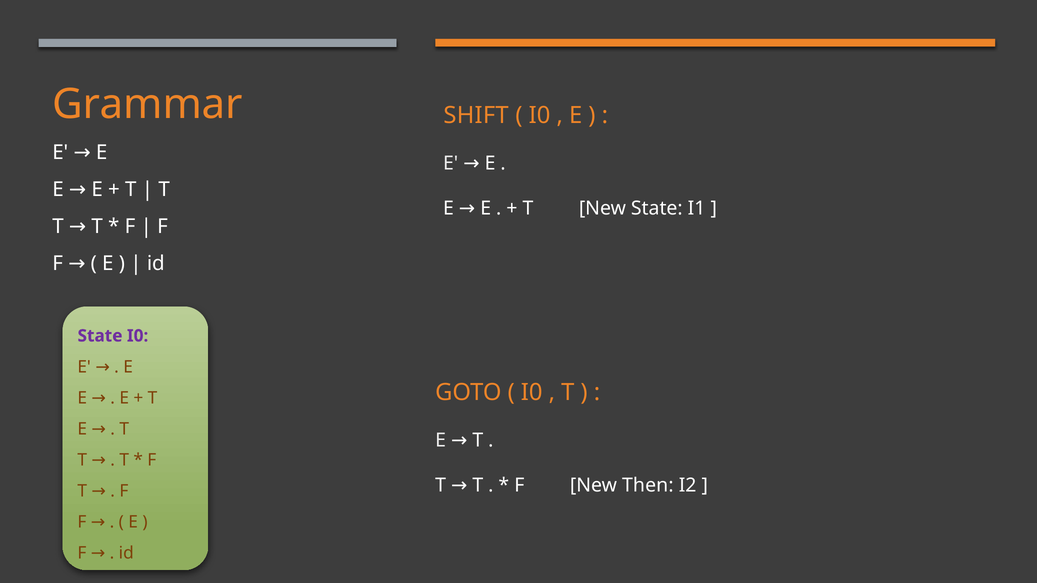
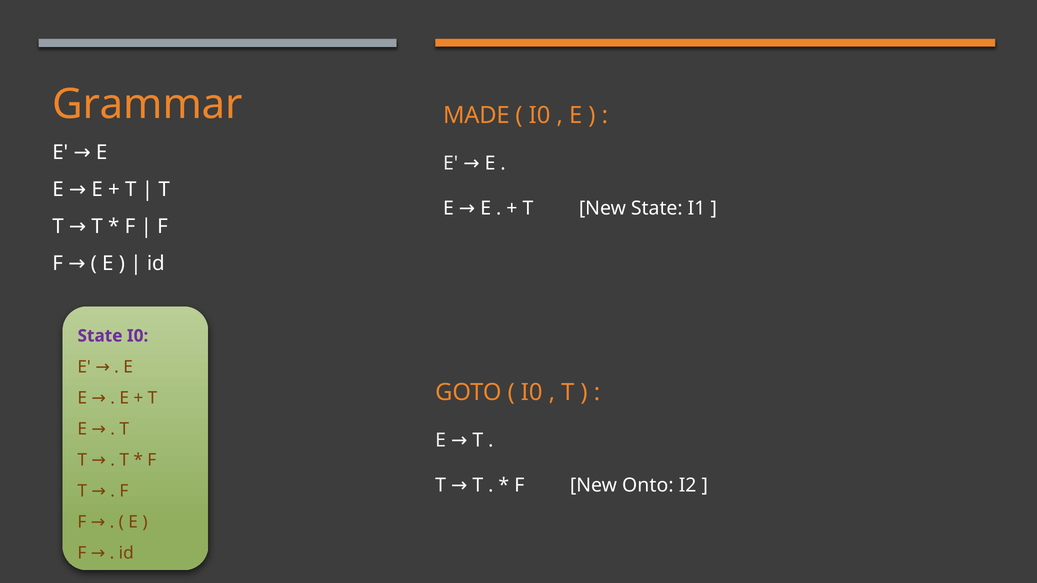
SHIFT: SHIFT -> MADE
Then: Then -> Onto
